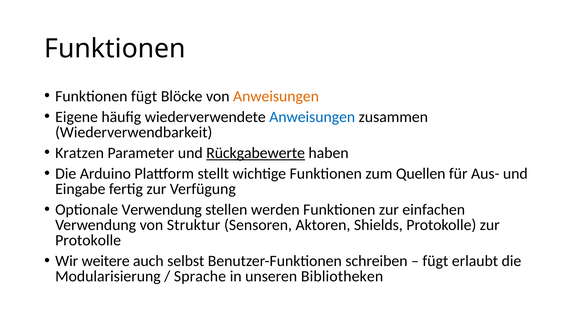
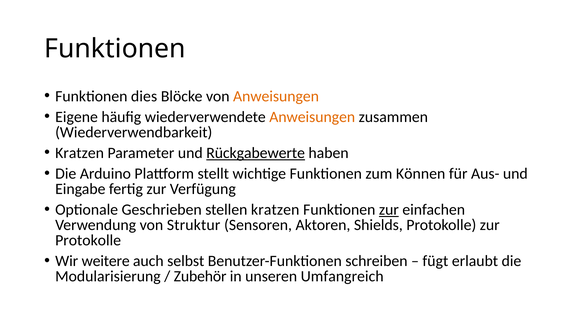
Funktionen fügt: fügt -> dies
Anweisungen at (312, 117) colour: blue -> orange
Quellen: Quellen -> Können
Optionale Verwendung: Verwendung -> Geschrieben
stellen werden: werden -> kratzen
zur at (389, 210) underline: none -> present
Sprache: Sprache -> Zubehör
Bibliotheken: Bibliotheken -> Umfangreich
